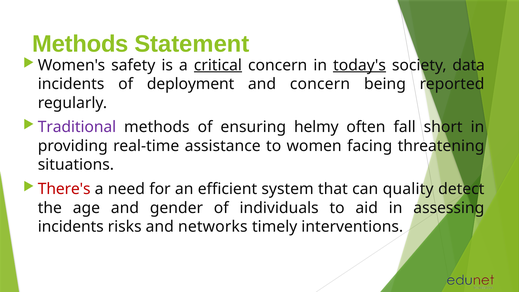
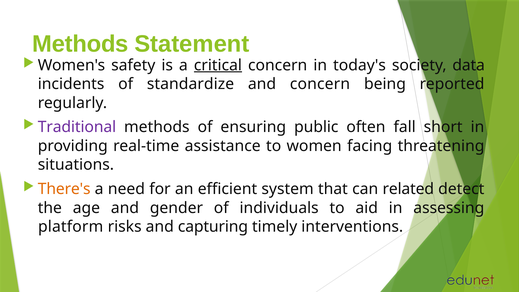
today's underline: present -> none
deployment: deployment -> standardize
helmy: helmy -> public
There's colour: red -> orange
quality: quality -> related
incidents at (71, 227): incidents -> platform
networks: networks -> capturing
